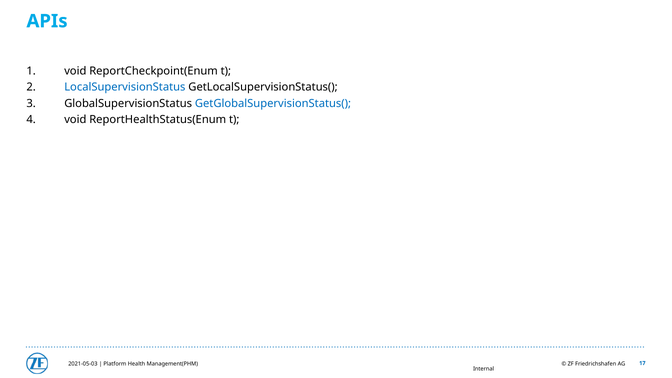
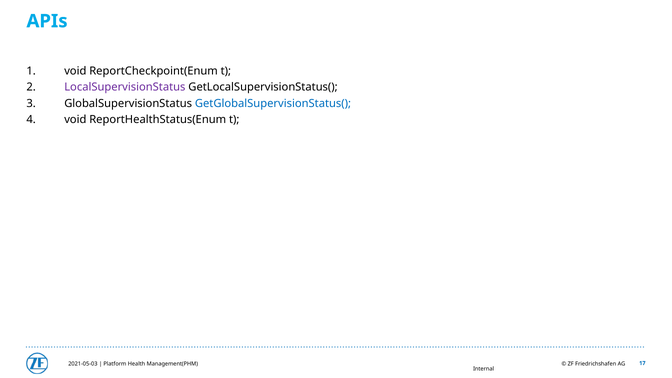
LocalSupervisionStatus colour: blue -> purple
